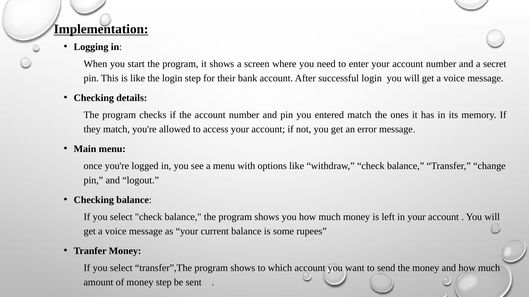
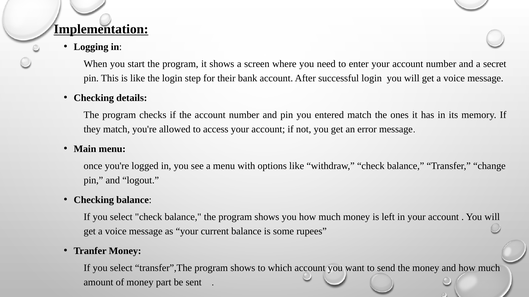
money step: step -> part
